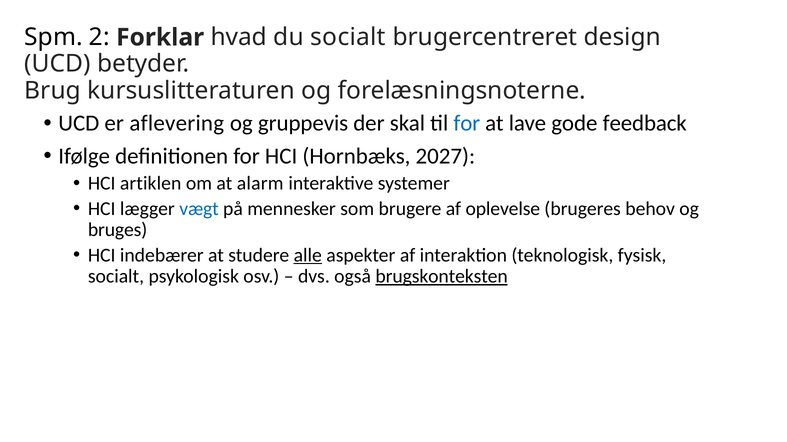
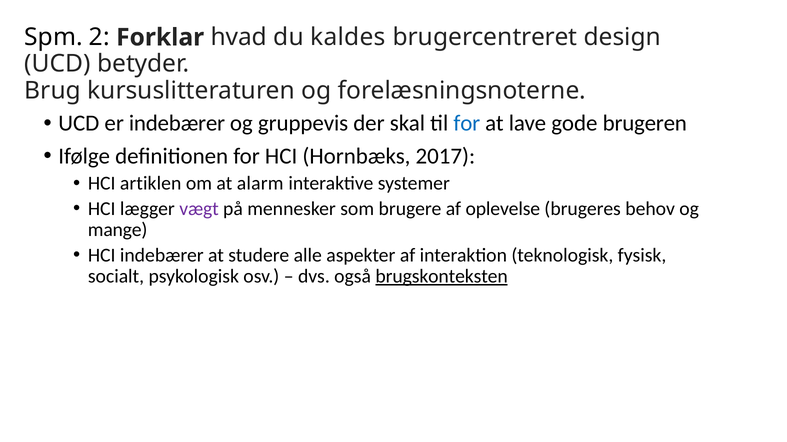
du socialt: socialt -> kaldes
er aflevering: aflevering -> indebærer
feedback: feedback -> brugeren
2027: 2027 -> 2017
vægt colour: blue -> purple
bruges: bruges -> mange
alle underline: present -> none
